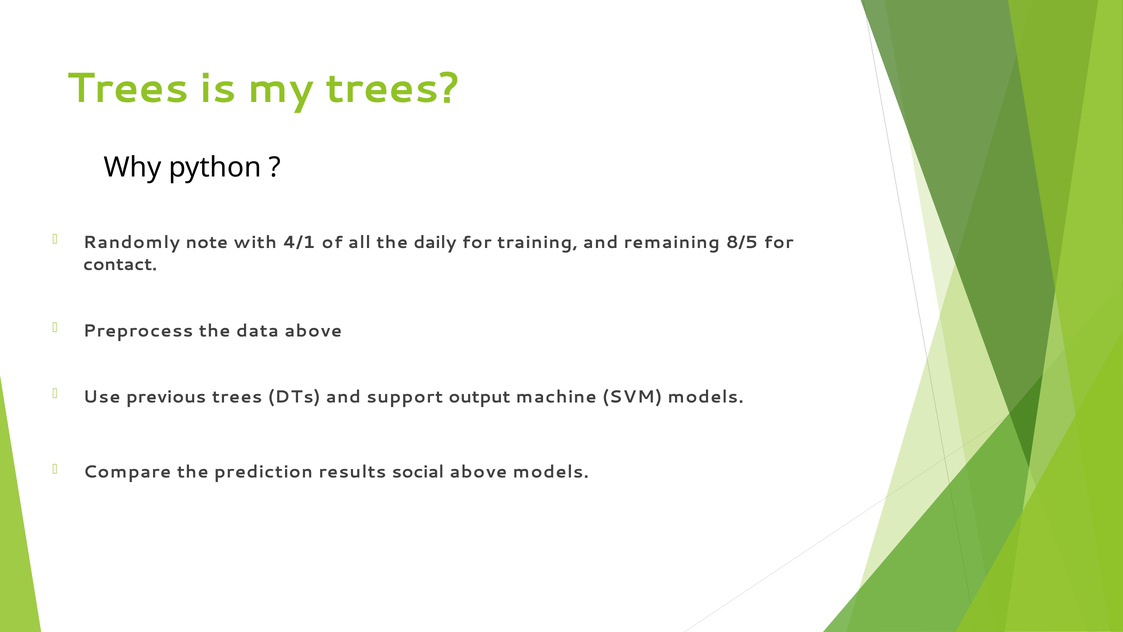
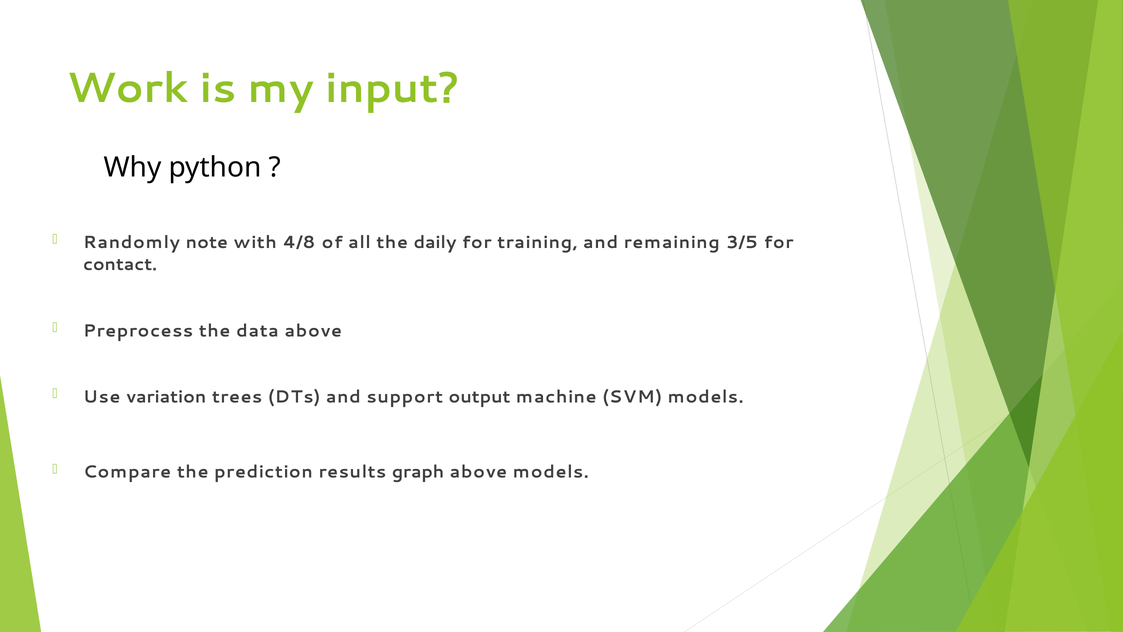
Trees at (128, 88): Trees -> Work
my trees: trees -> input
4/1: 4/1 -> 4/8
8/5: 8/5 -> 3/5
previous: previous -> variation
social: social -> graph
